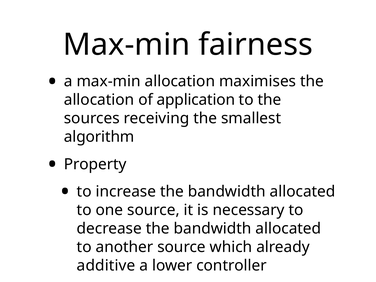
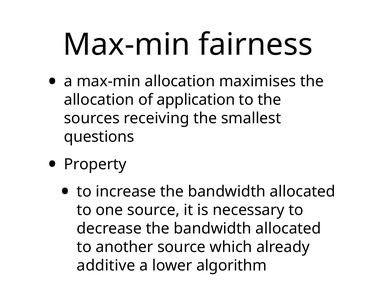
algorithm: algorithm -> questions
controller: controller -> algorithm
